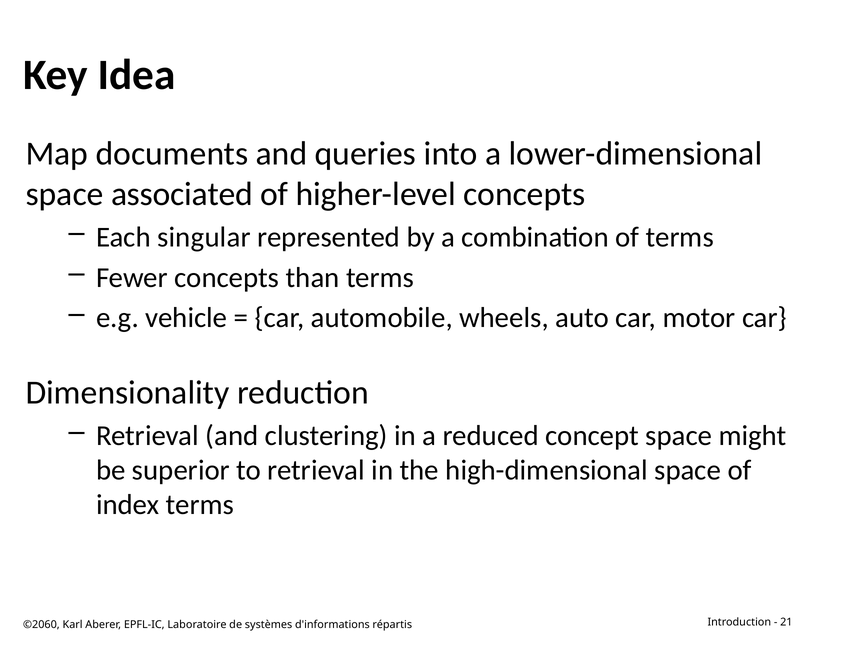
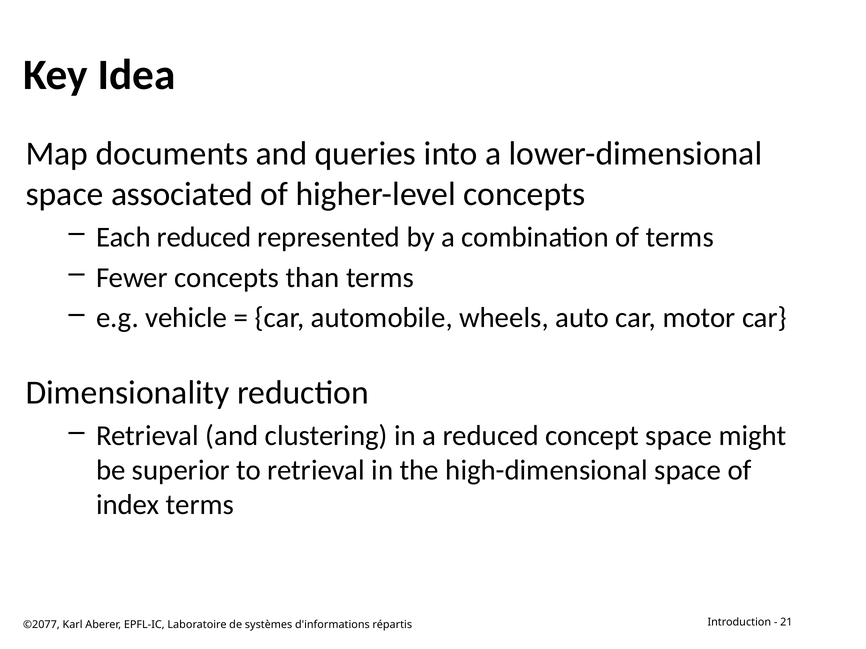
Each singular: singular -> reduced
©2060: ©2060 -> ©2077
